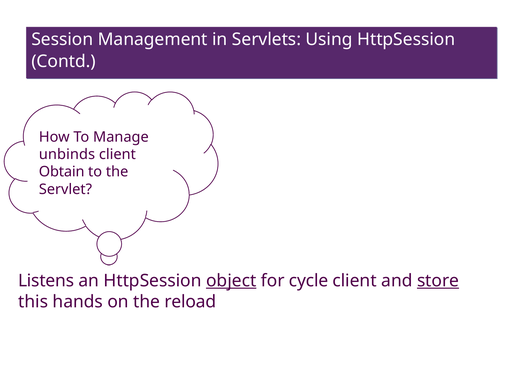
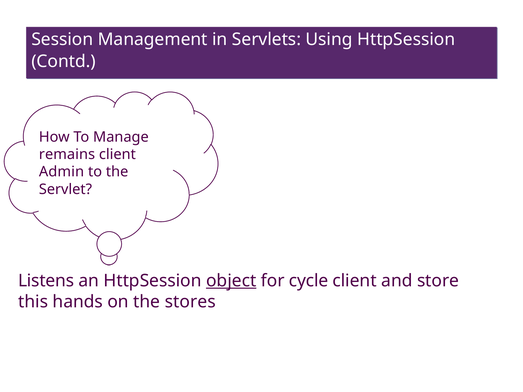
unbinds: unbinds -> remains
Obtain: Obtain -> Admin
store underline: present -> none
reload: reload -> stores
